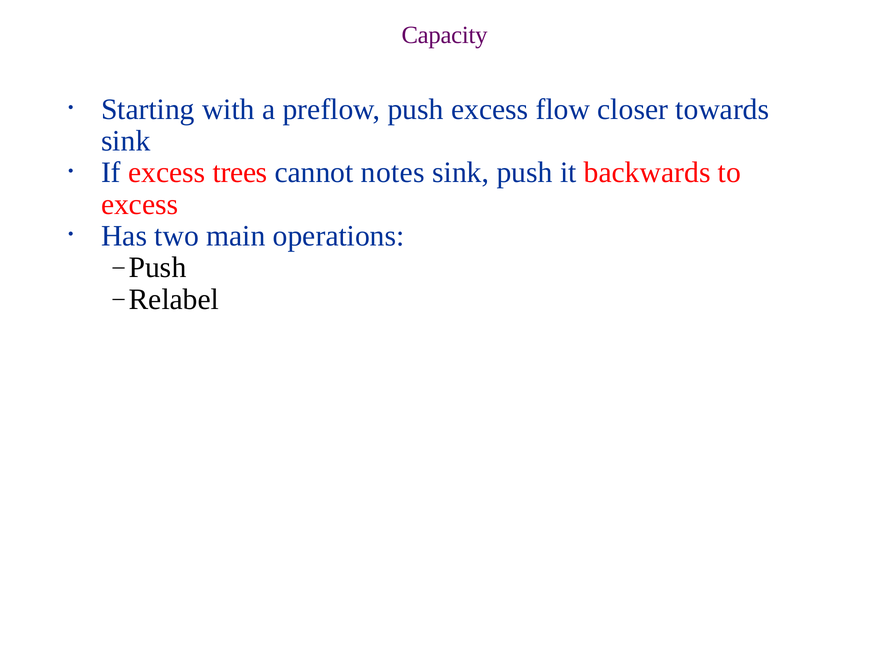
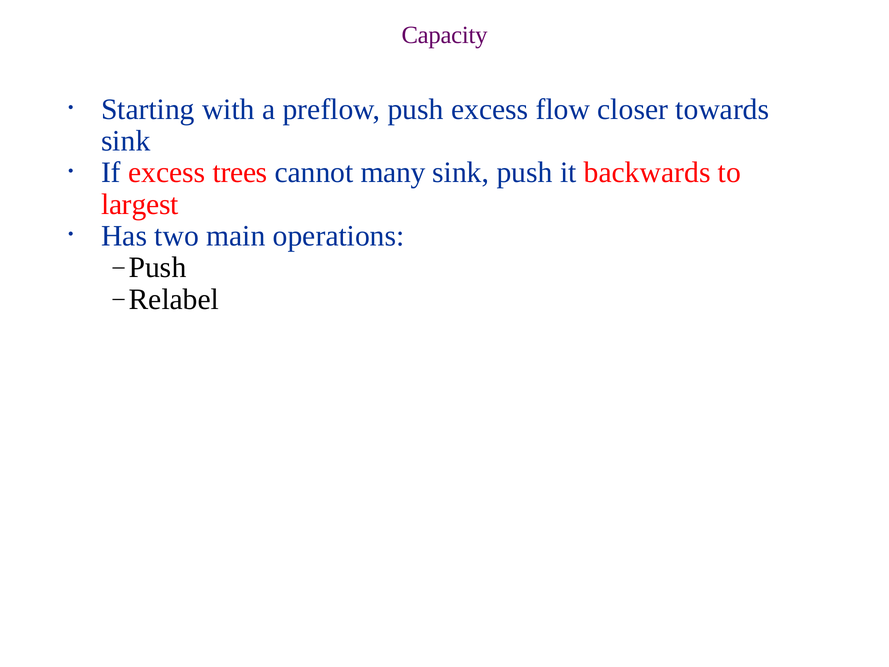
notes: notes -> many
excess at (140, 204): excess -> largest
